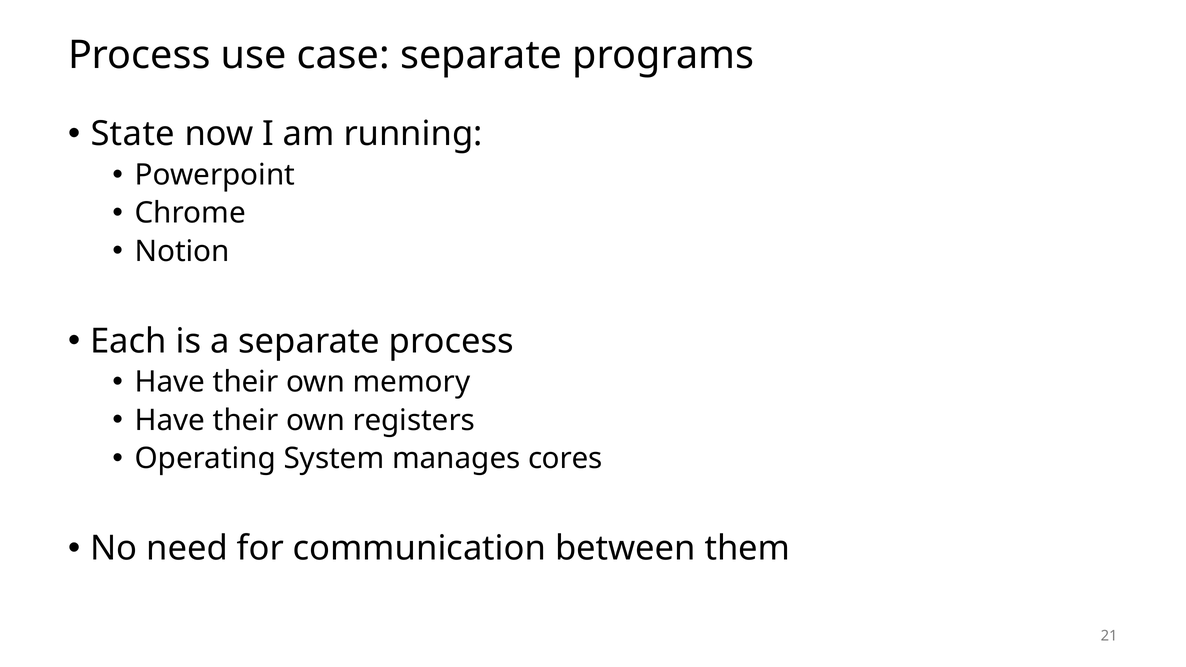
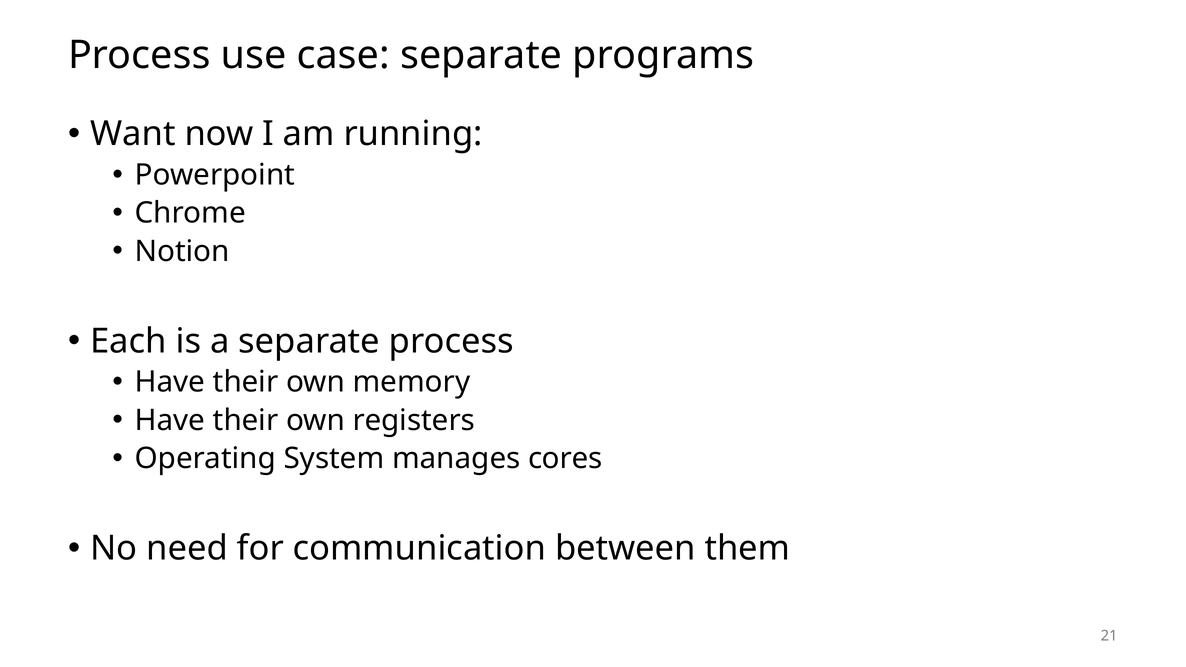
State: State -> Want
